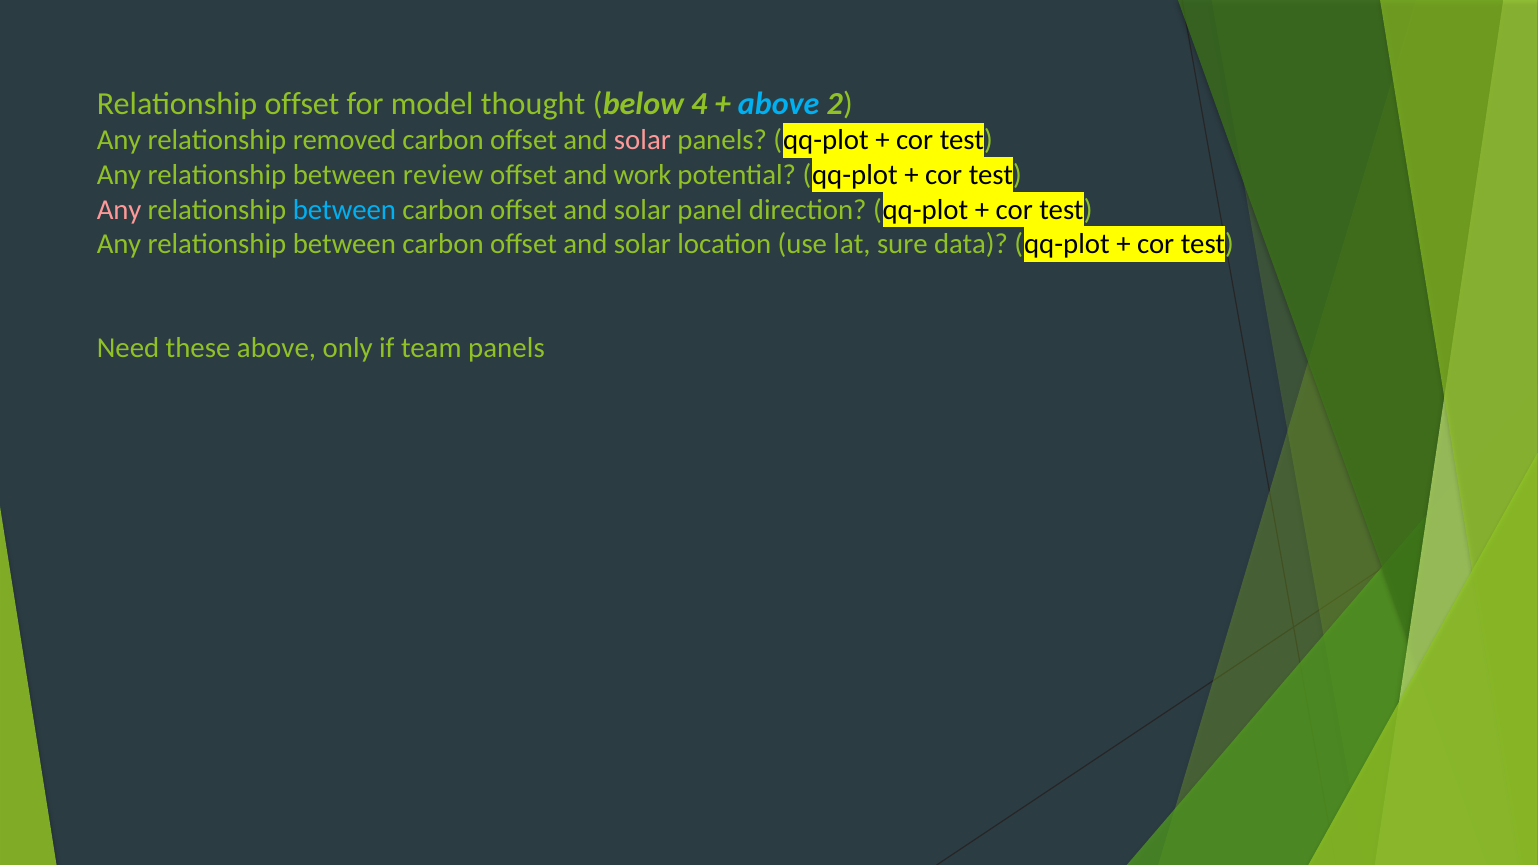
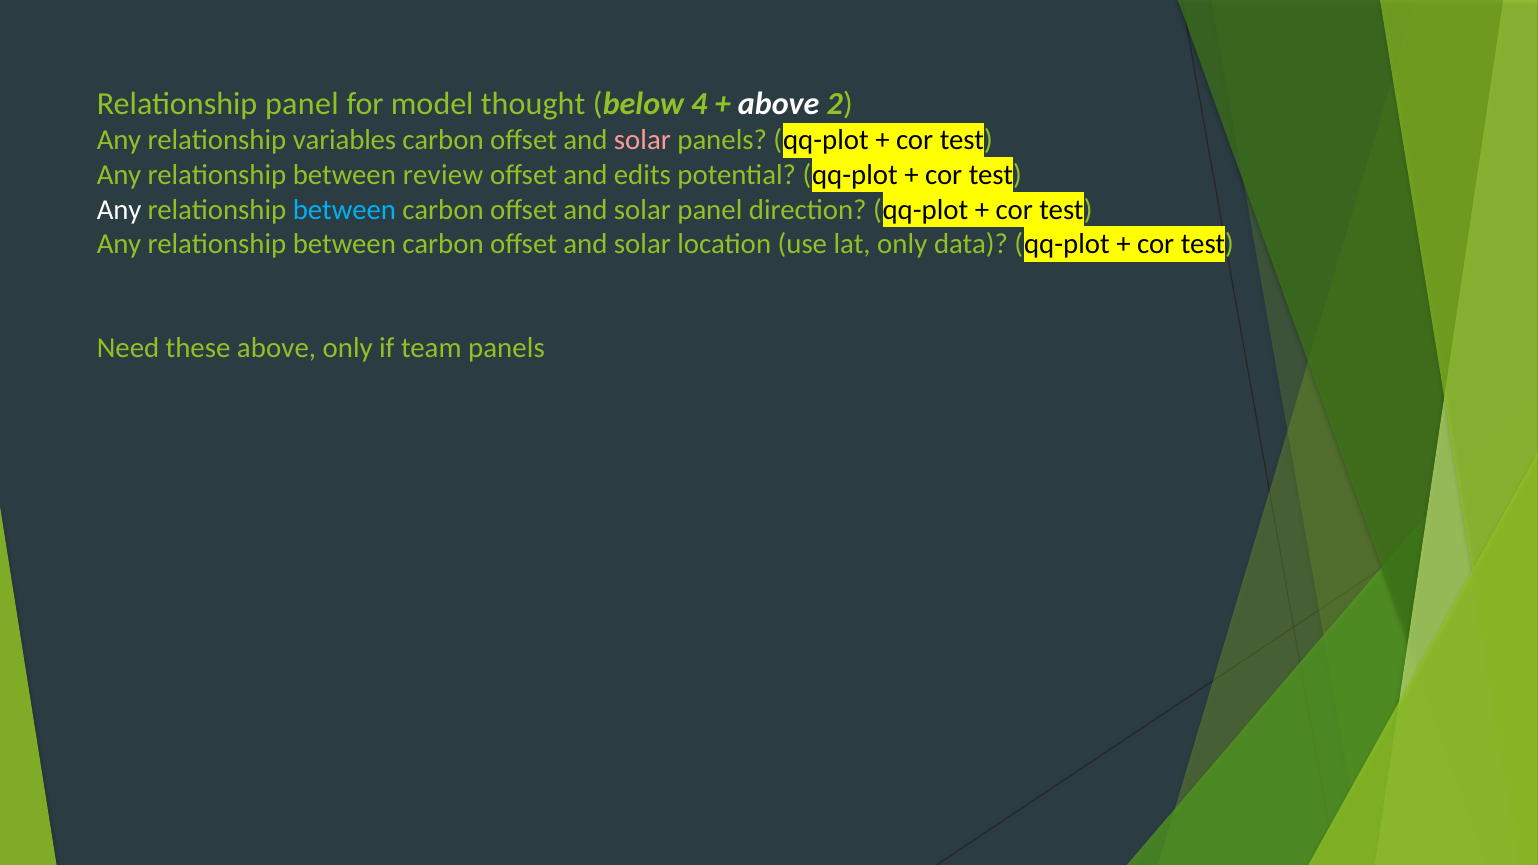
Relationship offset: offset -> panel
above at (779, 104) colour: light blue -> white
removed: removed -> variables
work: work -> edits
Any at (119, 210) colour: pink -> white
lat sure: sure -> only
